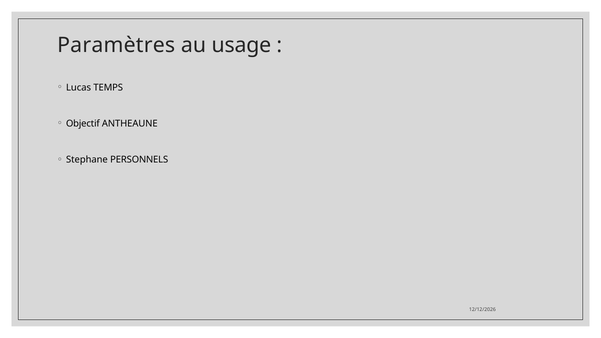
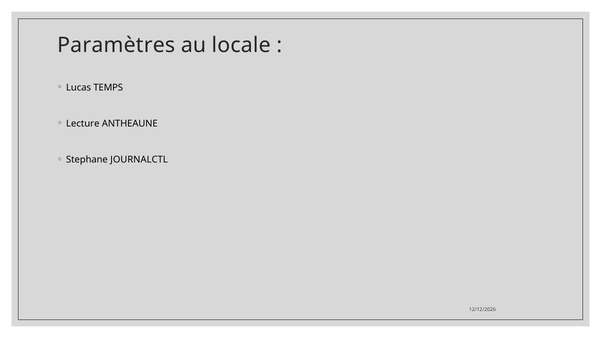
usage: usage -> locale
Objectif: Objectif -> Lecture
PERSONNELS: PERSONNELS -> JOURNALCTL
